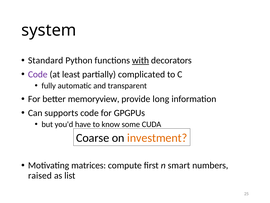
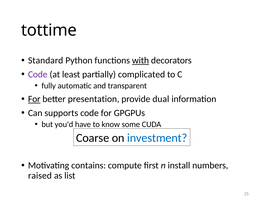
system: system -> tottime
For at (34, 99) underline: none -> present
memoryview: memoryview -> presentation
long: long -> dual
investment colour: orange -> blue
matrices: matrices -> contains
smart: smart -> install
